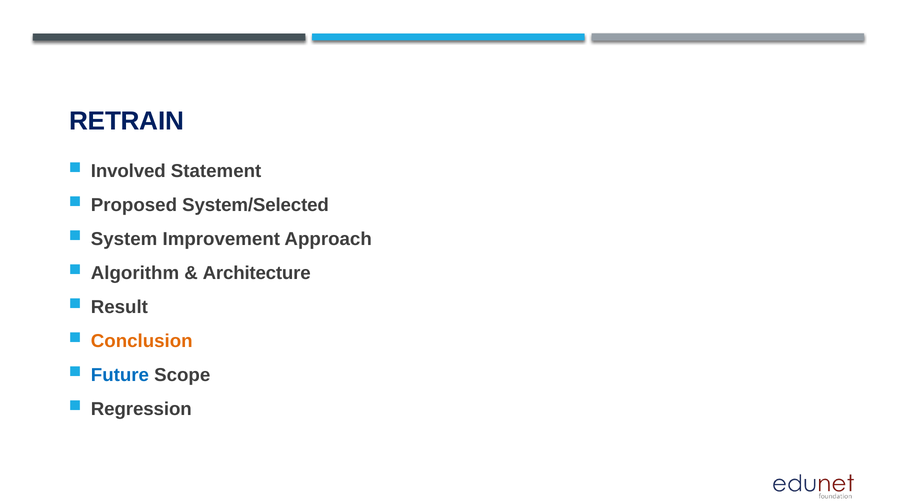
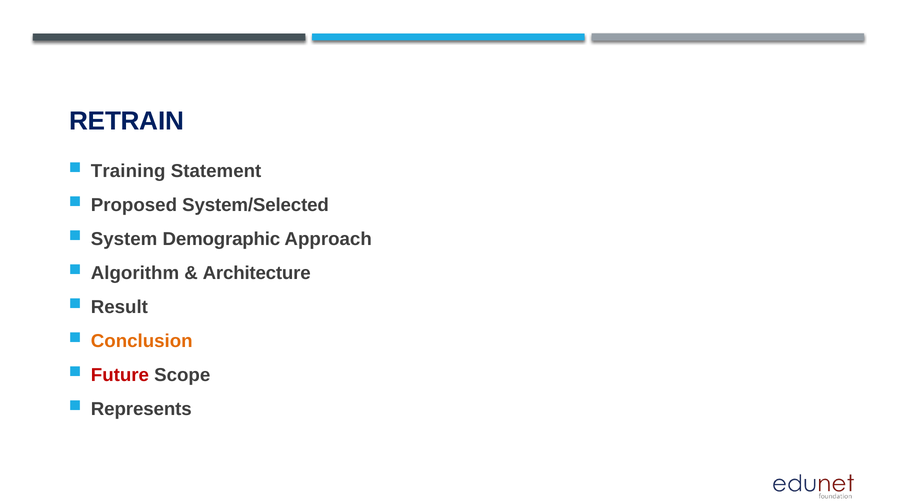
Involved: Involved -> Training
Improvement: Improvement -> Demographic
Future colour: blue -> red
Regression: Regression -> Represents
